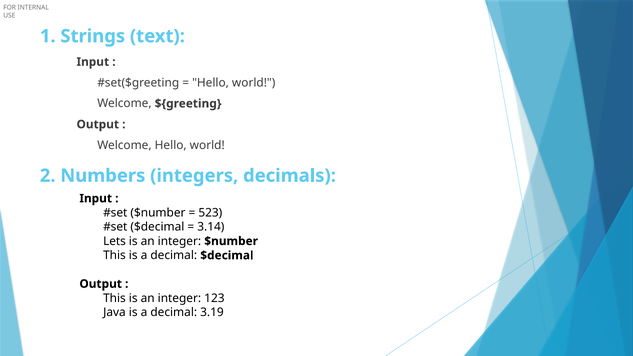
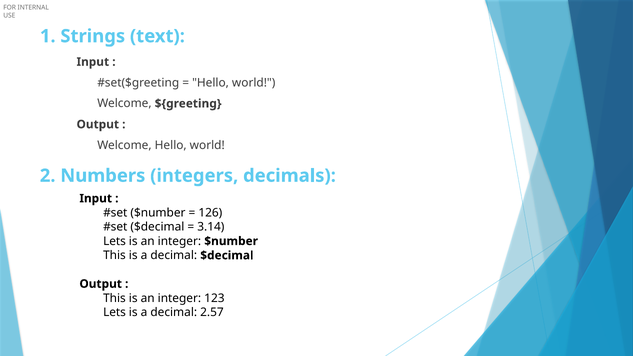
523: 523 -> 126
Java at (114, 312): Java -> Lets
3.19: 3.19 -> 2.57
